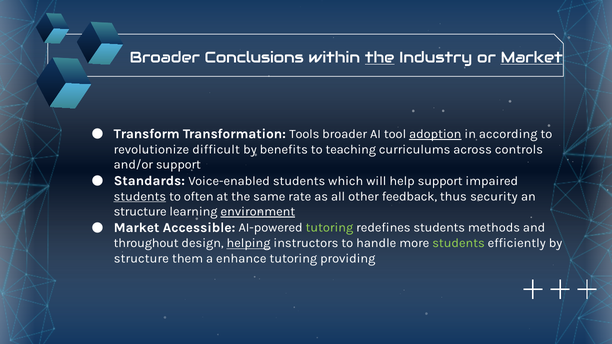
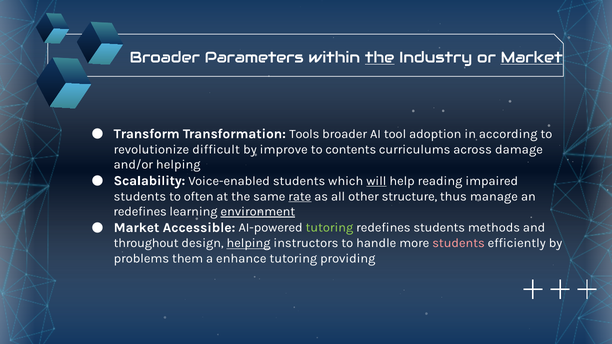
Conclusions: Conclusions -> Parameters
adoption underline: present -> none
benefits: benefits -> improve
teaching: teaching -> contents
controls: controls -> damage
and/or support: support -> helping
Standards: Standards -> Scalability
will underline: none -> present
help support: support -> reading
students at (140, 196) underline: present -> none
rate underline: none -> present
feedback: feedback -> structure
security: security -> manage
structure at (140, 212): structure -> redefines
students at (459, 243) colour: light green -> pink
structure at (141, 259): structure -> problems
